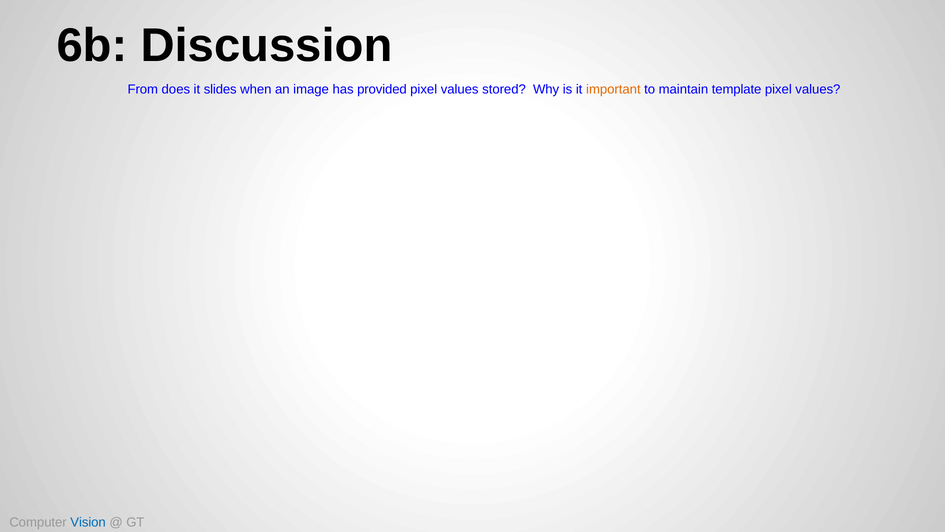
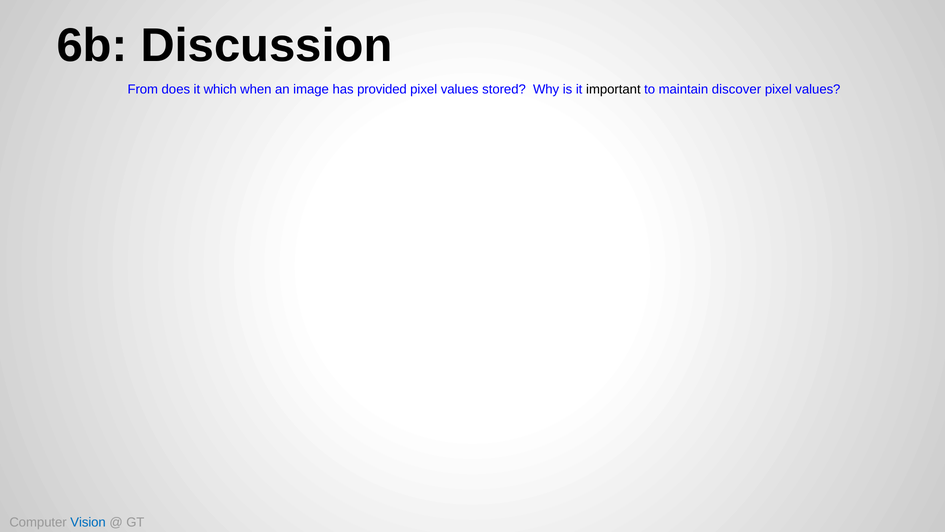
slides: slides -> which
important colour: orange -> black
template: template -> discover
